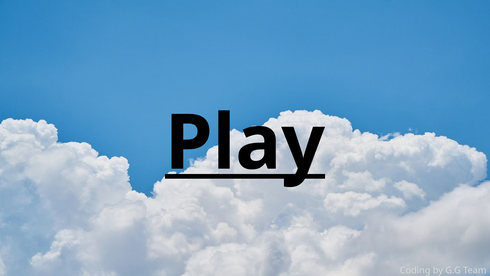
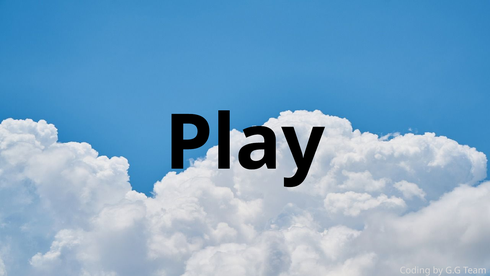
Play underline: present -> none
